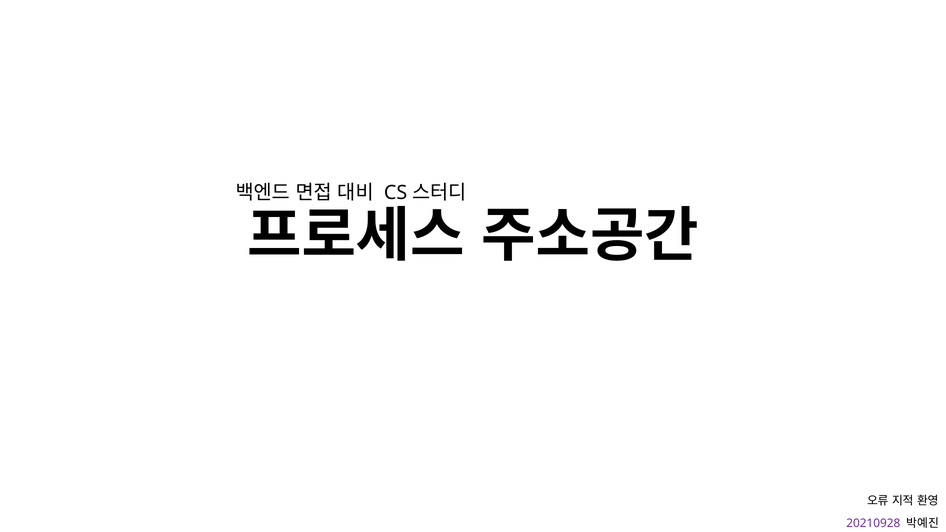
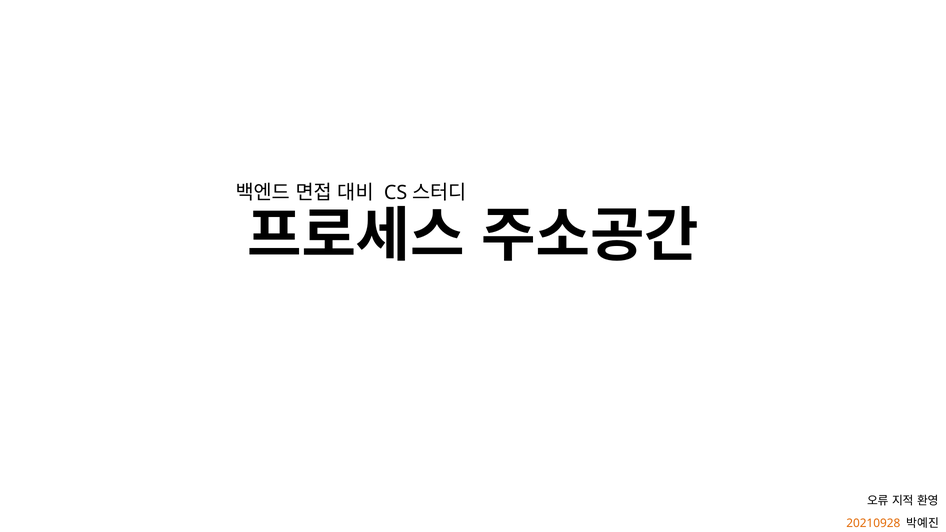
20210928 colour: purple -> orange
